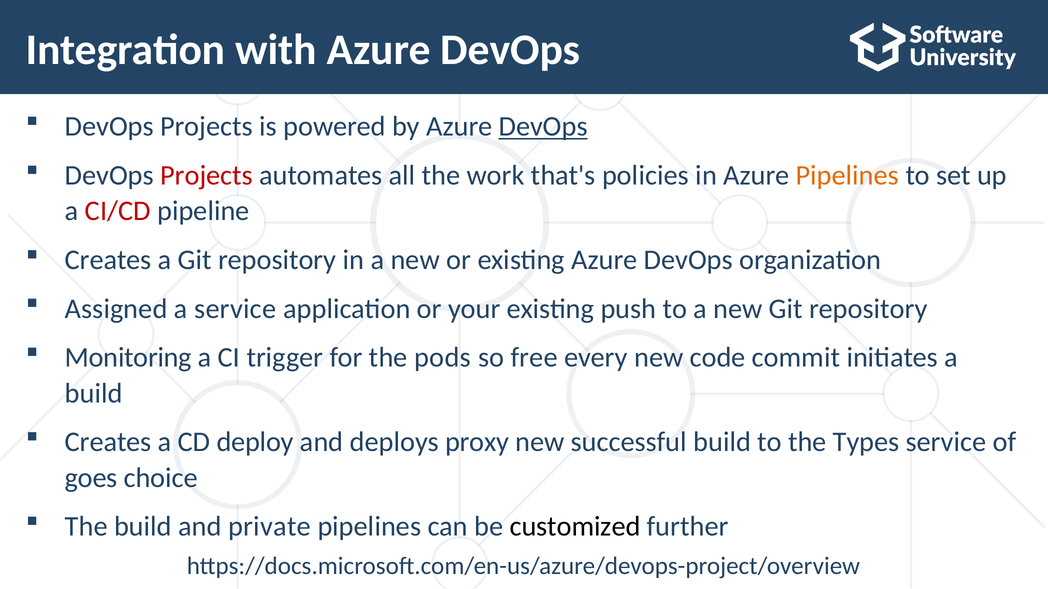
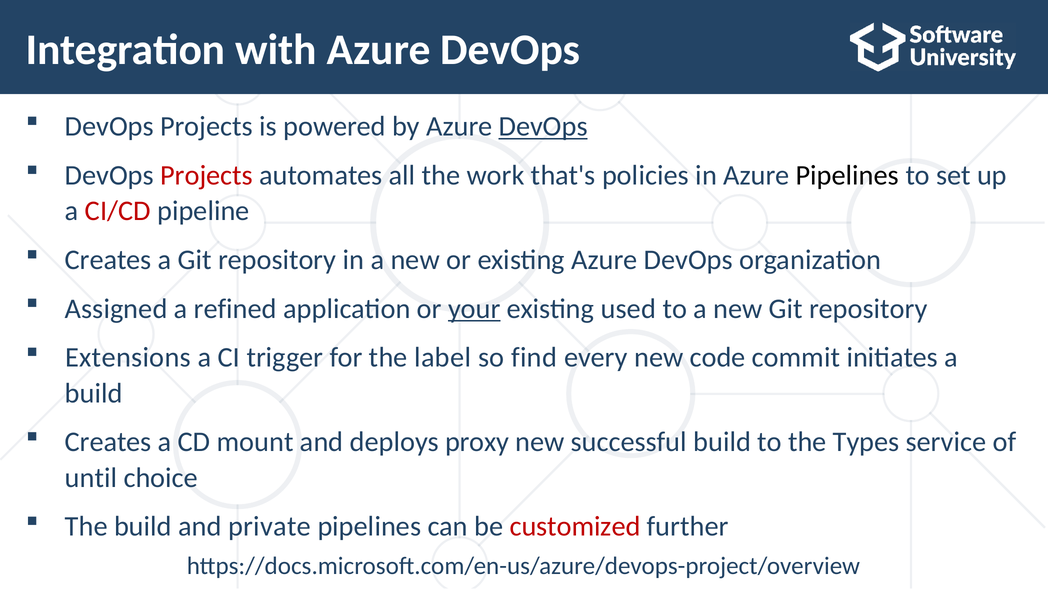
Pipelines at (847, 175) colour: orange -> black
a service: service -> refined
your underline: none -> present
push: push -> used
Monitoring: Monitoring -> Extensions
pods: pods -> label
free: free -> find
deploy: deploy -> mount
goes: goes -> until
customized colour: black -> red
